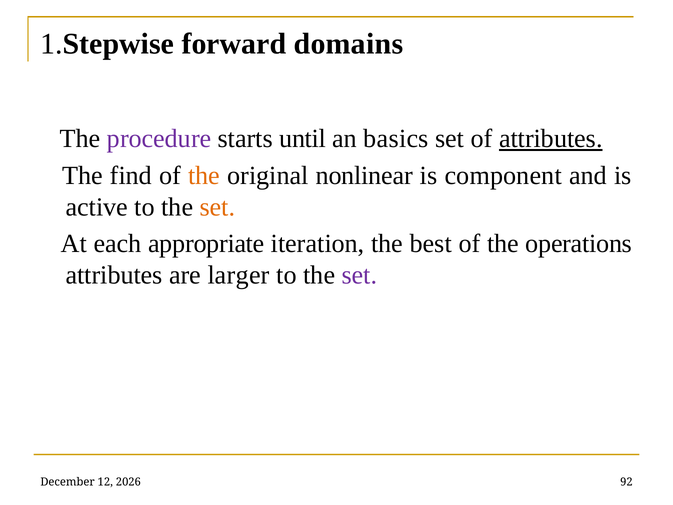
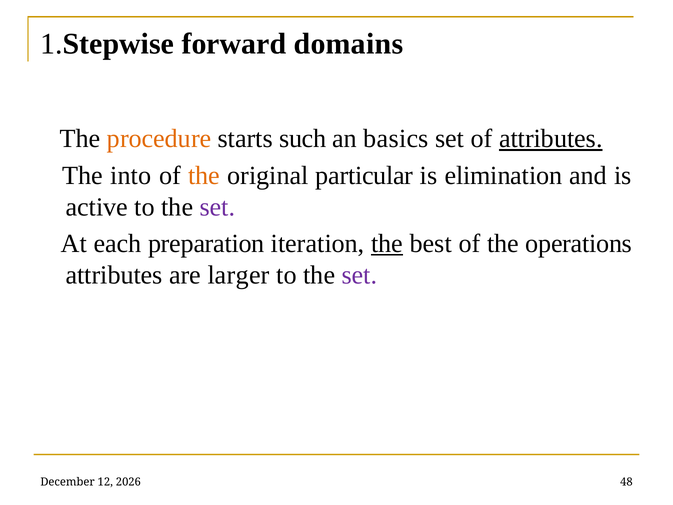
procedure colour: purple -> orange
until: until -> such
find: find -> into
nonlinear: nonlinear -> particular
component: component -> elimination
set at (217, 207) colour: orange -> purple
appropriate: appropriate -> preparation
the at (387, 243) underline: none -> present
92: 92 -> 48
